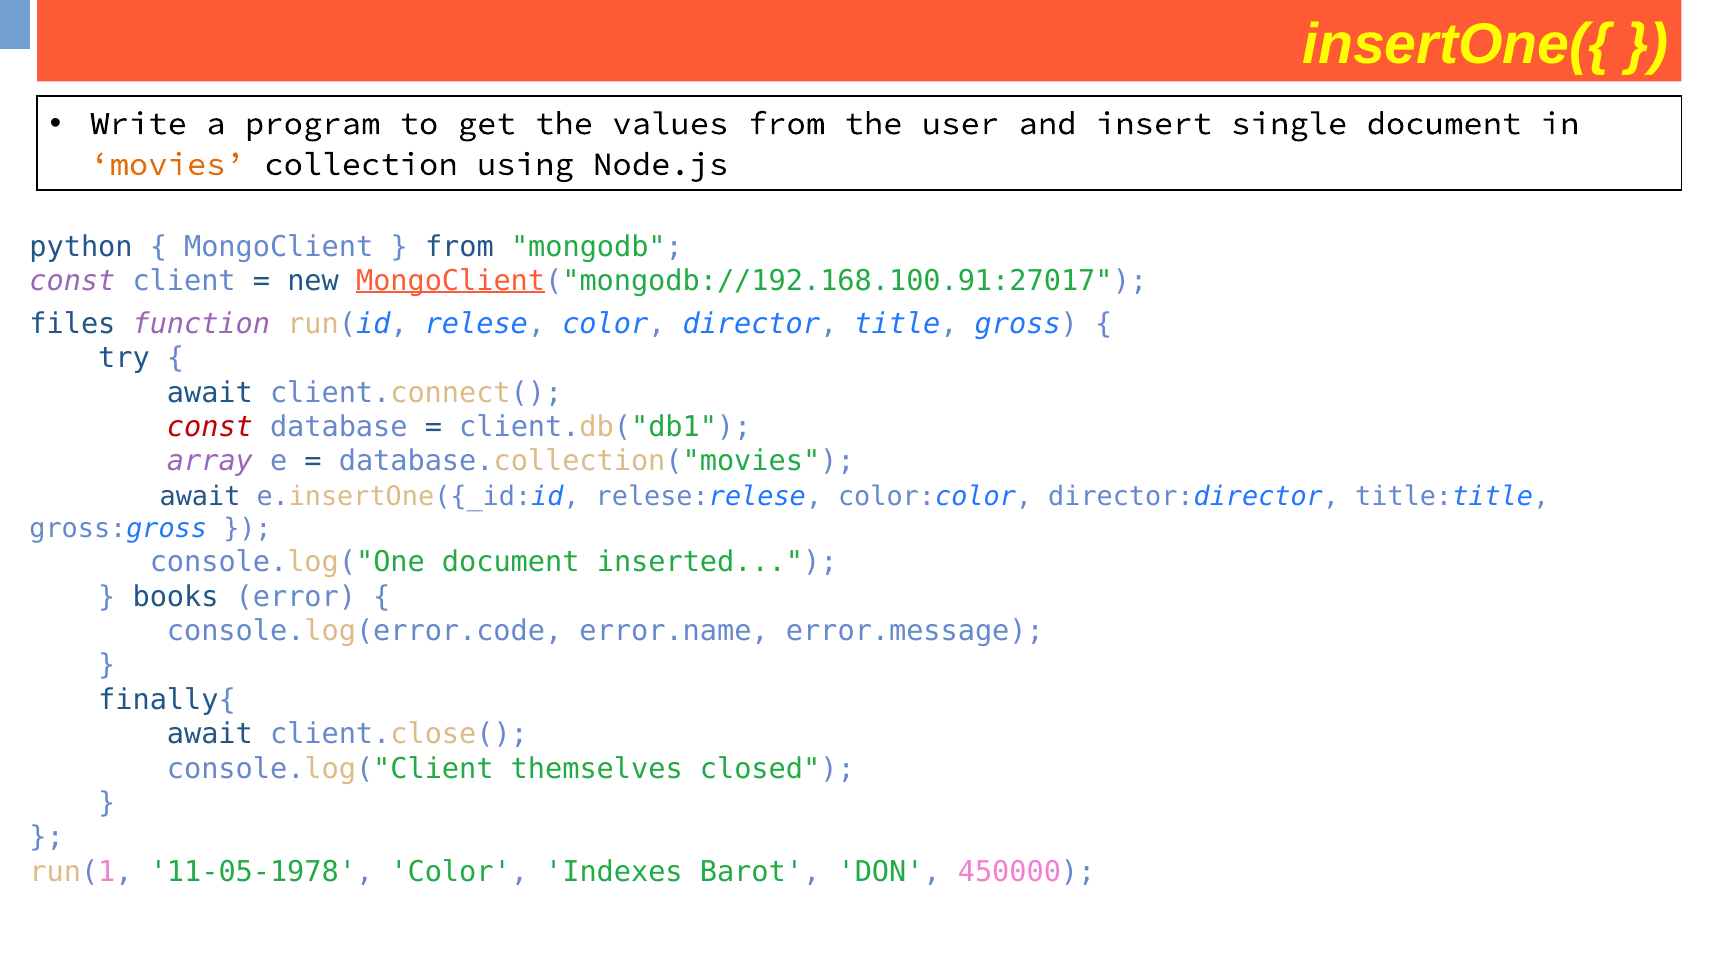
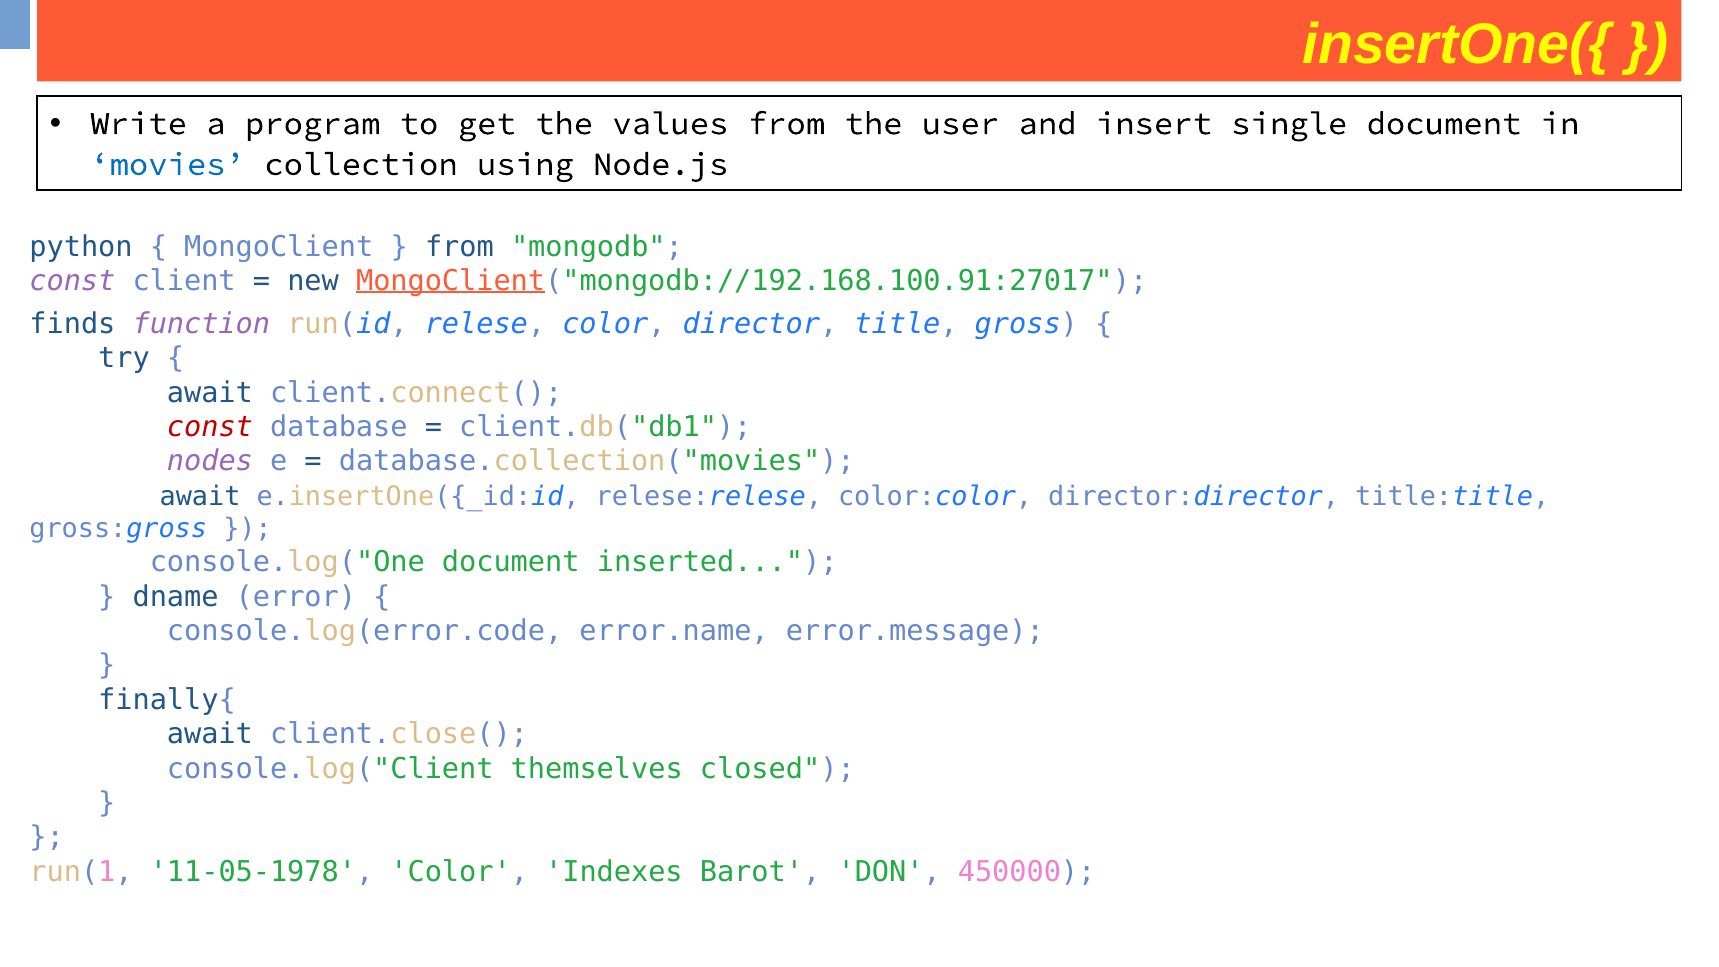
movies colour: orange -> blue
files: files -> finds
array: array -> nodes
books: books -> dname
